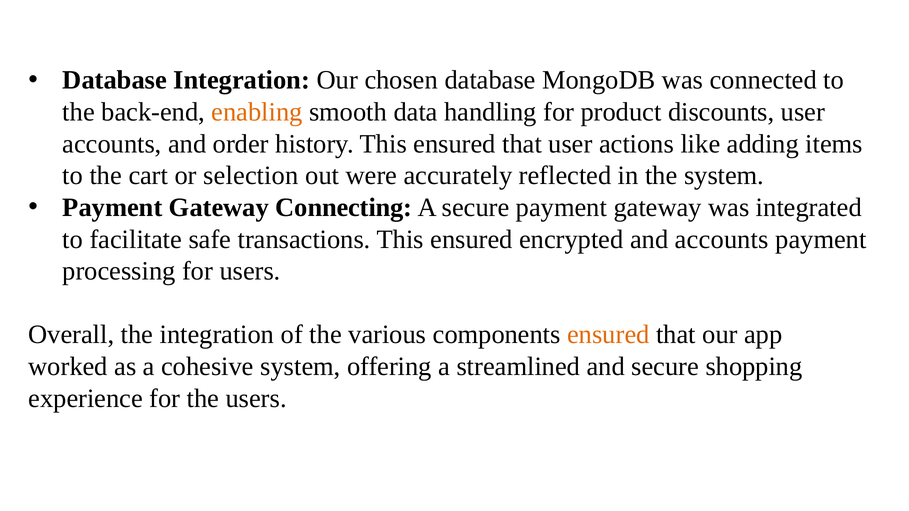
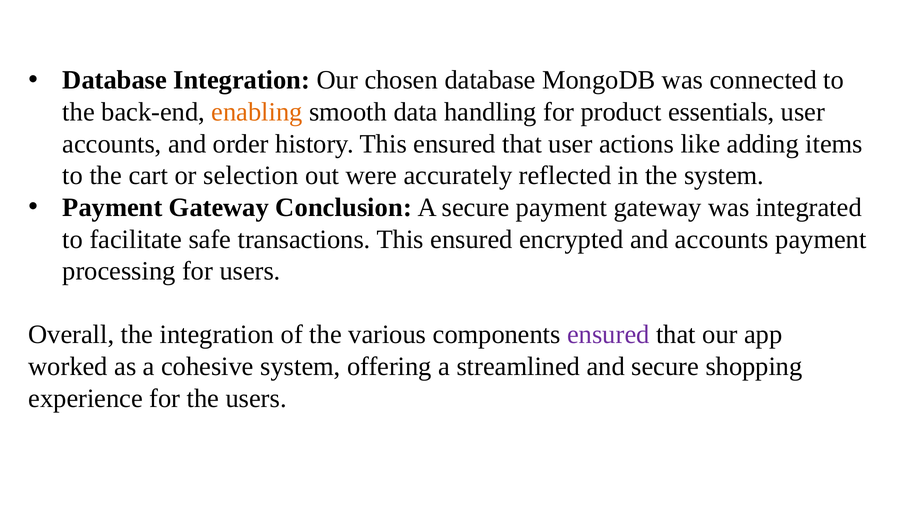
discounts: discounts -> essentials
Connecting: Connecting -> Conclusion
ensured at (608, 335) colour: orange -> purple
